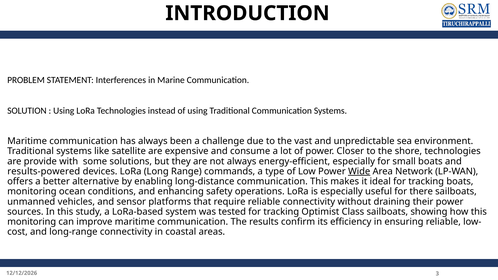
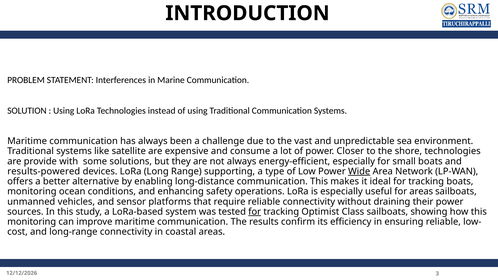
commands: commands -> supporting
for there: there -> areas
for at (255, 212) underline: none -> present
